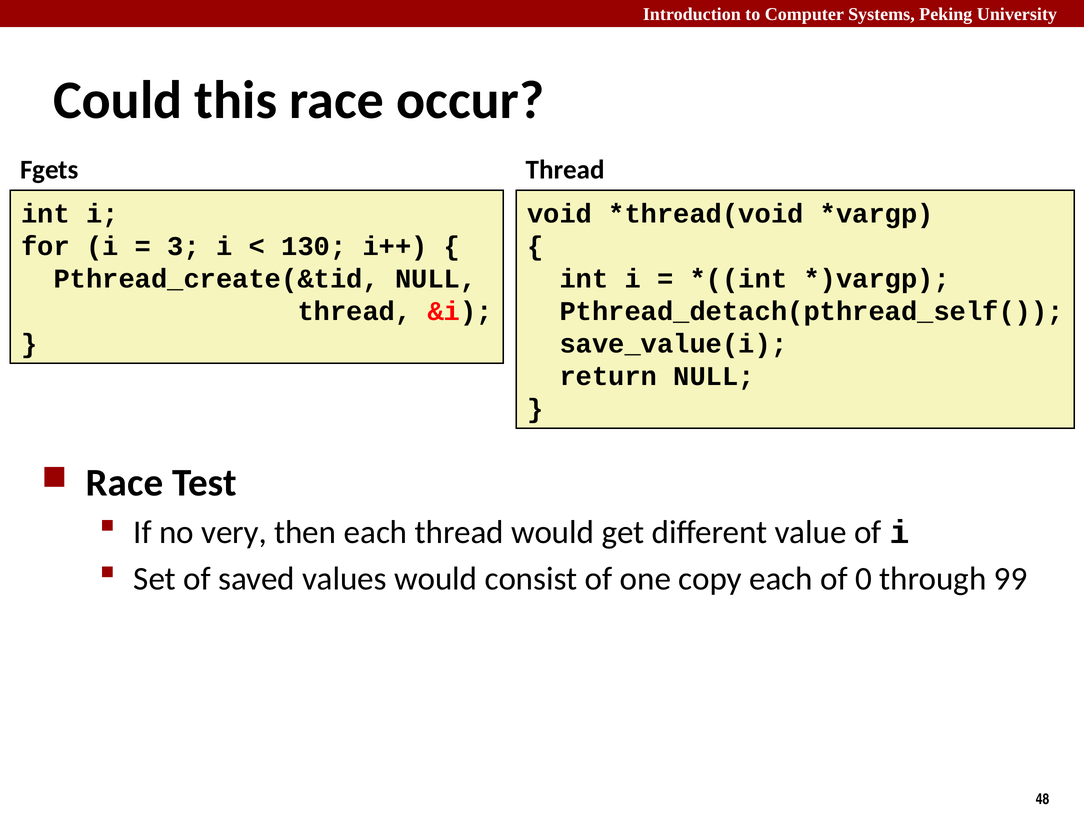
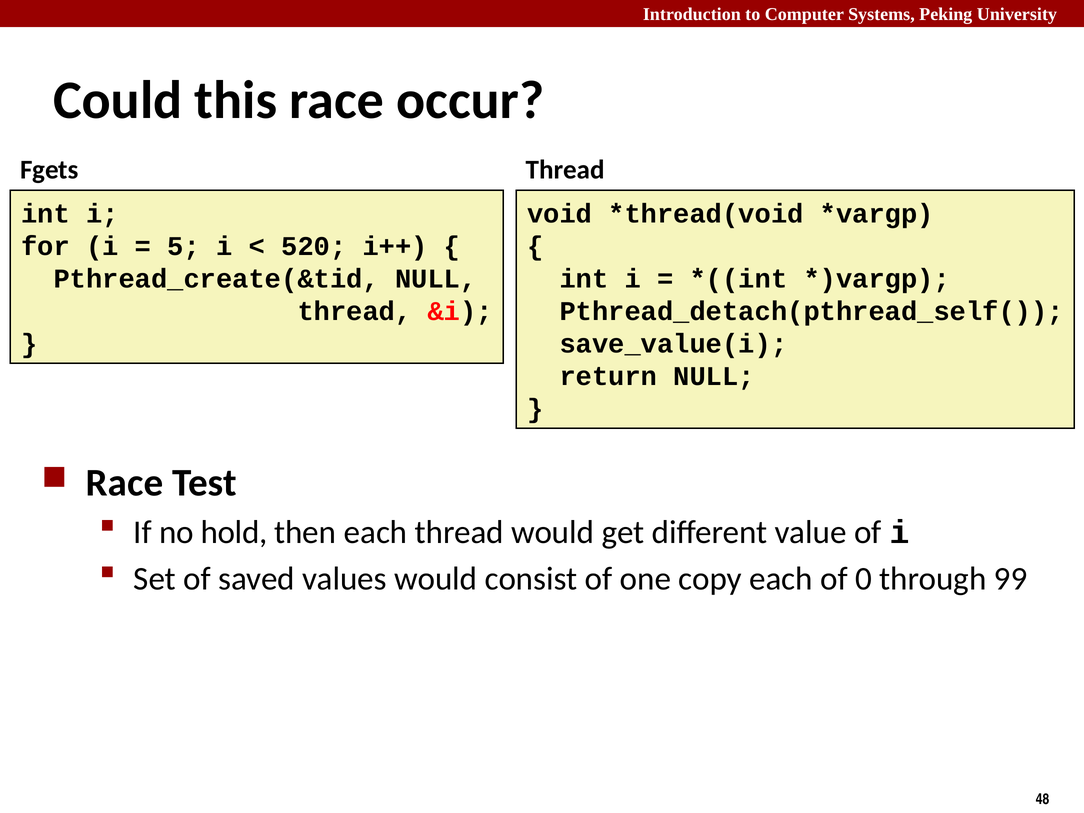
3: 3 -> 5
130: 130 -> 520
very: very -> hold
